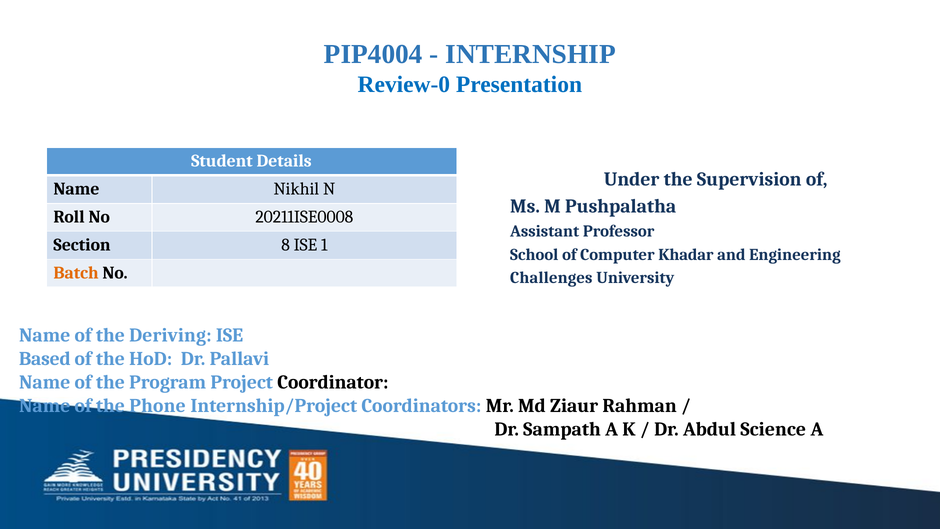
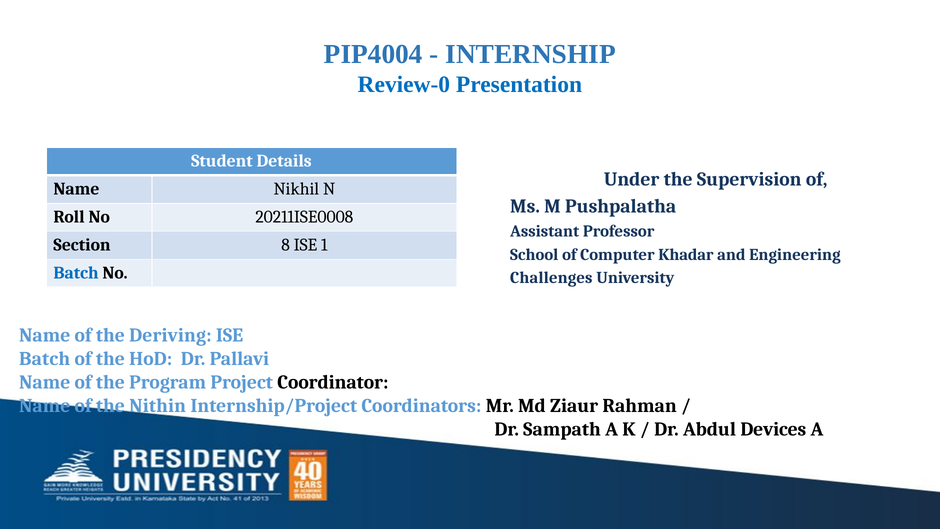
Batch at (76, 273) colour: orange -> blue
Based at (45, 359): Based -> Batch
Phone: Phone -> Nithin
Science: Science -> Devices
